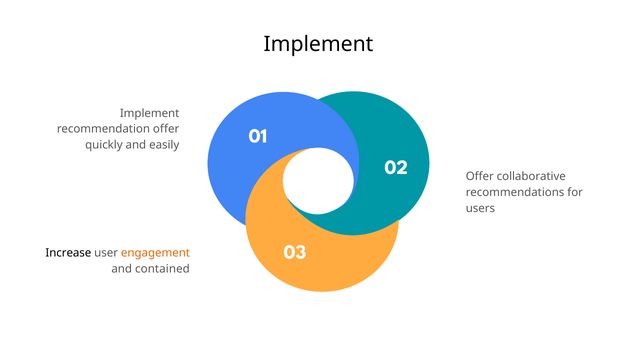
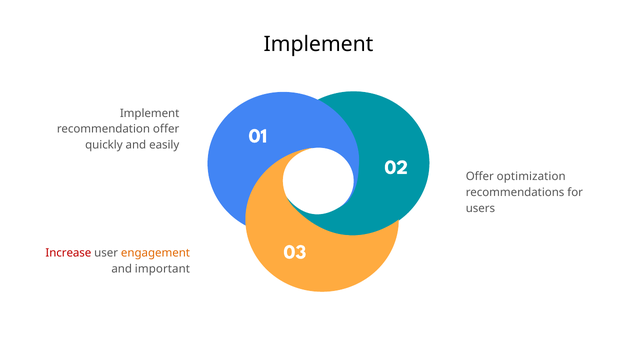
collaborative: collaborative -> optimization
Increase colour: black -> red
contained: contained -> important
